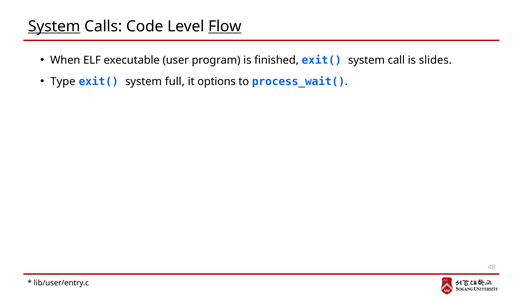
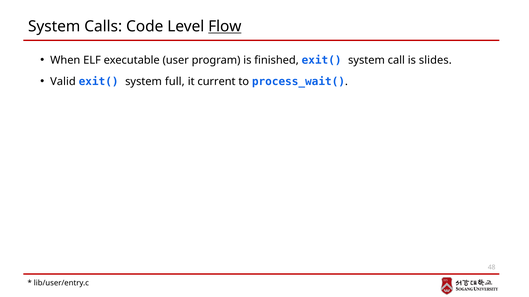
System at (54, 26) underline: present -> none
Type: Type -> Valid
options: options -> current
